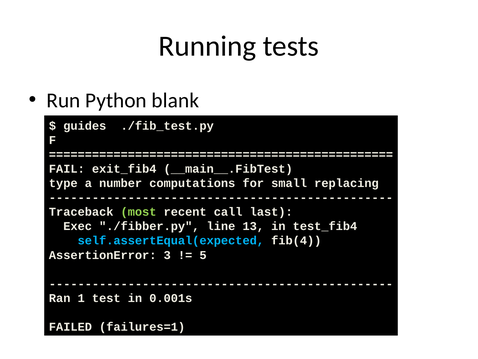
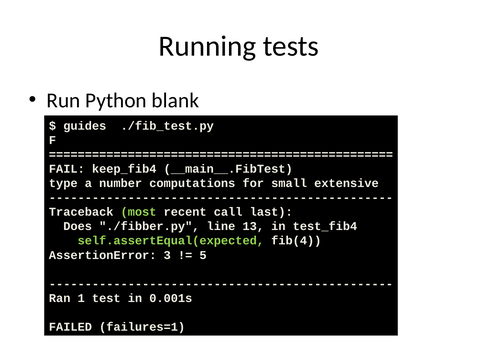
exit_fib4: exit_fib4 -> keep_fib4
replacing: replacing -> extensive
Exec: Exec -> Does
self.assertEqual(expected colour: light blue -> light green
